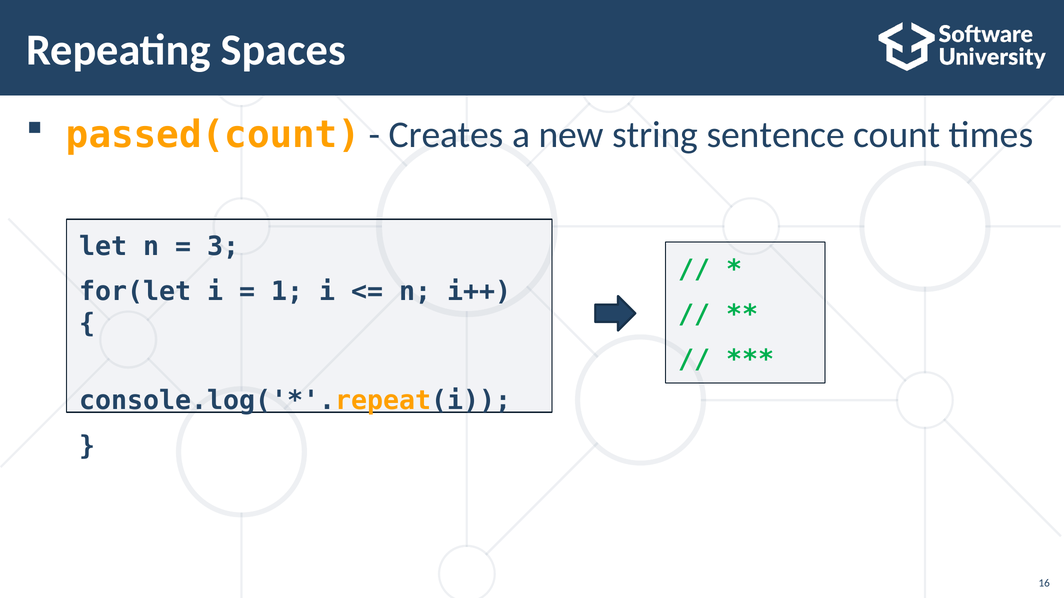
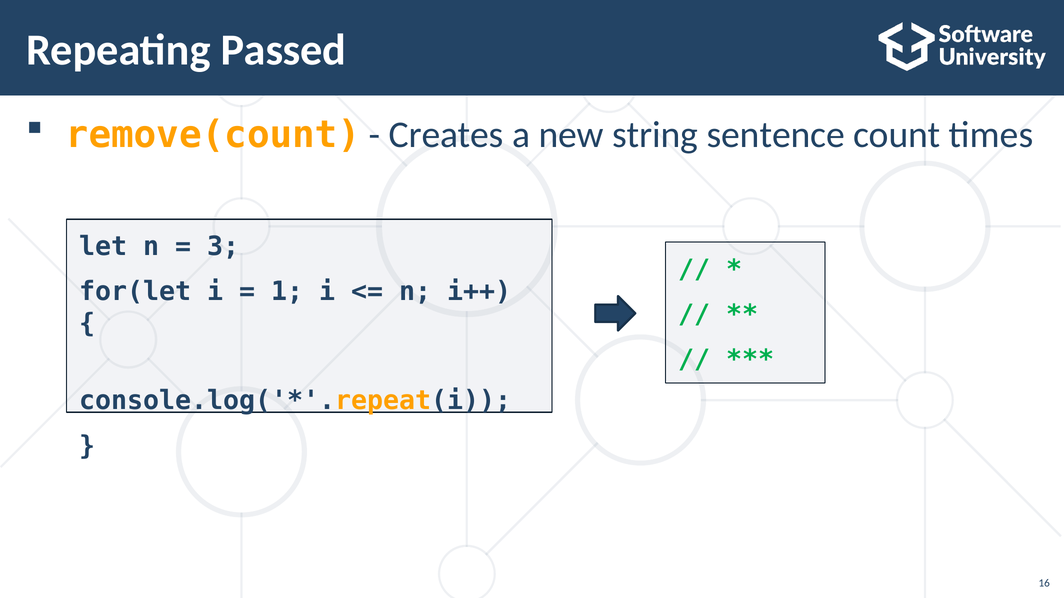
Spaces: Spaces -> Passed
passed(count: passed(count -> remove(count
